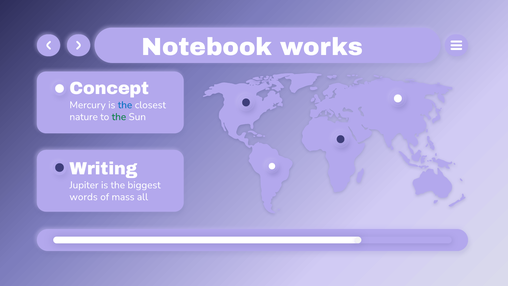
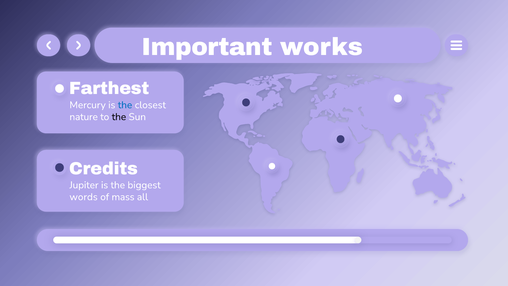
Notebook: Notebook -> Important
Concept: Concept -> Farthest
the at (119, 117) colour: green -> black
Writing: Writing -> Credits
